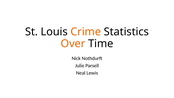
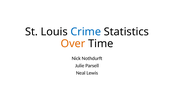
Crime colour: orange -> blue
